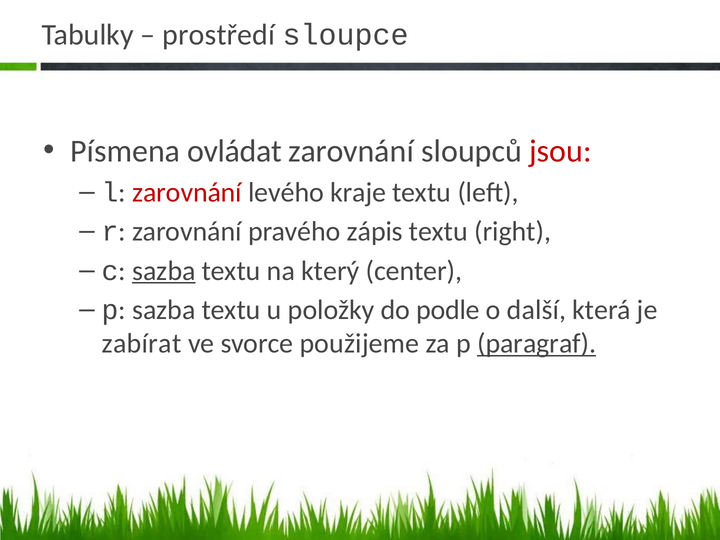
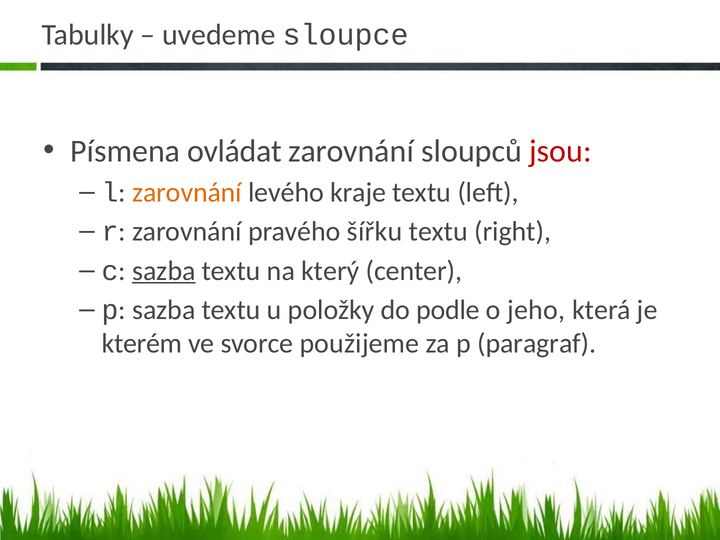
prostředí: prostředí -> uvedeme
zarovnání at (187, 192) colour: red -> orange
zápis: zápis -> šířku
další: další -> jeho
zabírat: zabírat -> kterém
paragraf underline: present -> none
